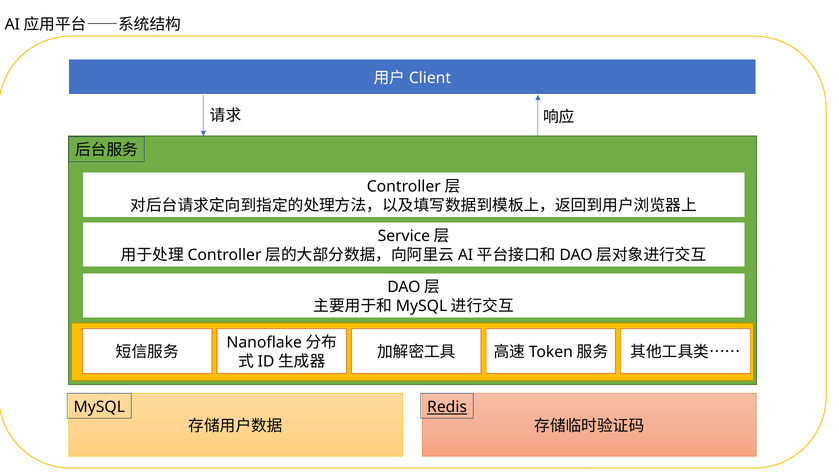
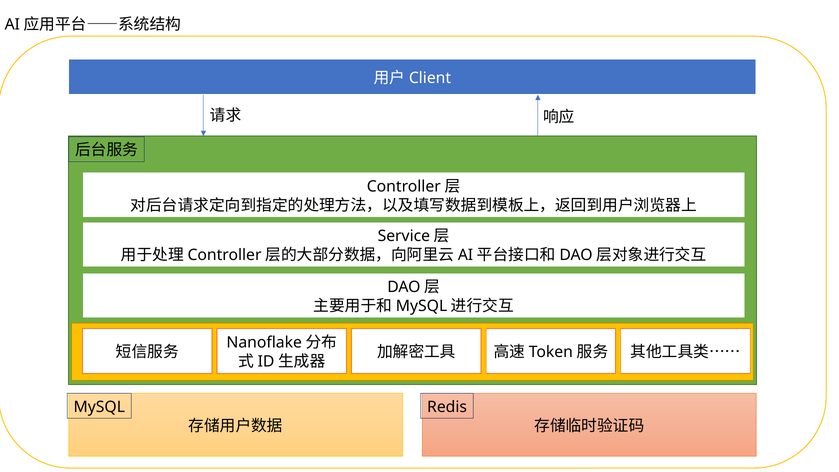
Redis underline: present -> none
